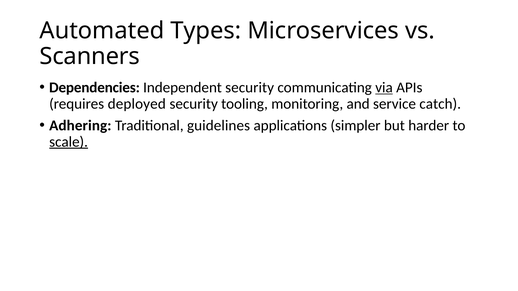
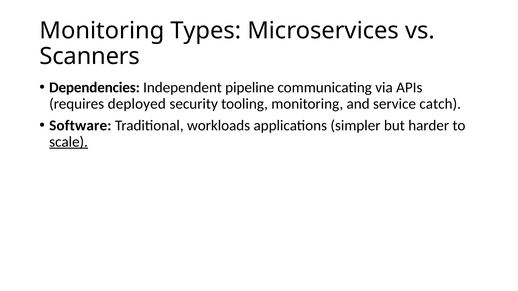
Automated at (102, 31): Automated -> Monitoring
Independent security: security -> pipeline
via underline: present -> none
Adhering: Adhering -> Software
guidelines: guidelines -> workloads
